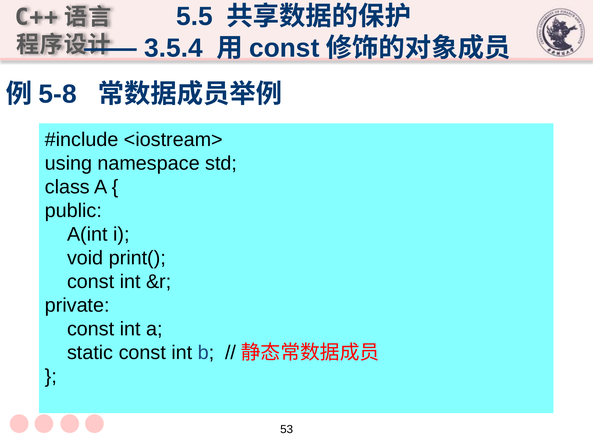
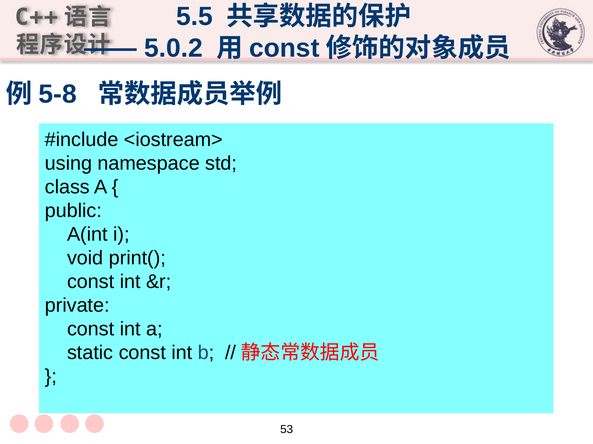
3.5.4: 3.5.4 -> 5.0.2
